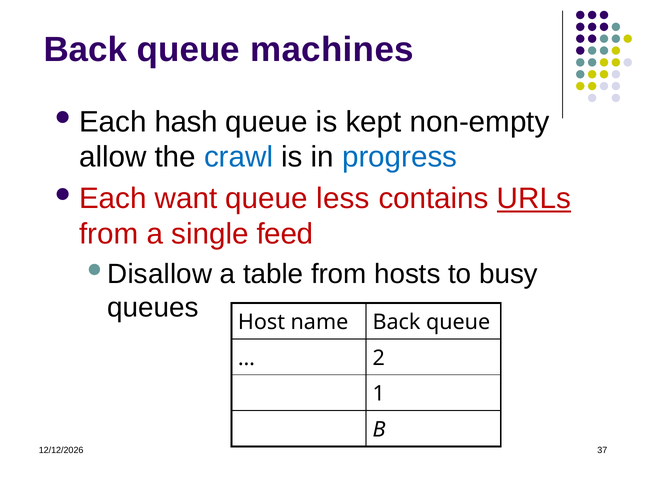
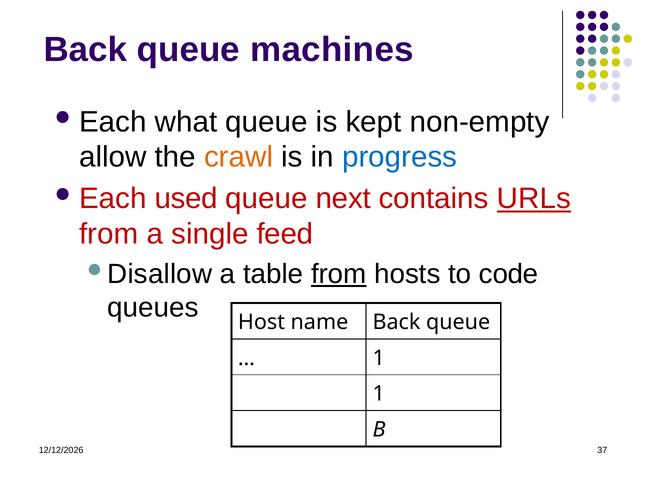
hash: hash -> what
crawl colour: blue -> orange
want: want -> used
less: less -> next
from at (339, 274) underline: none -> present
busy: busy -> code
2 at (379, 358): 2 -> 1
